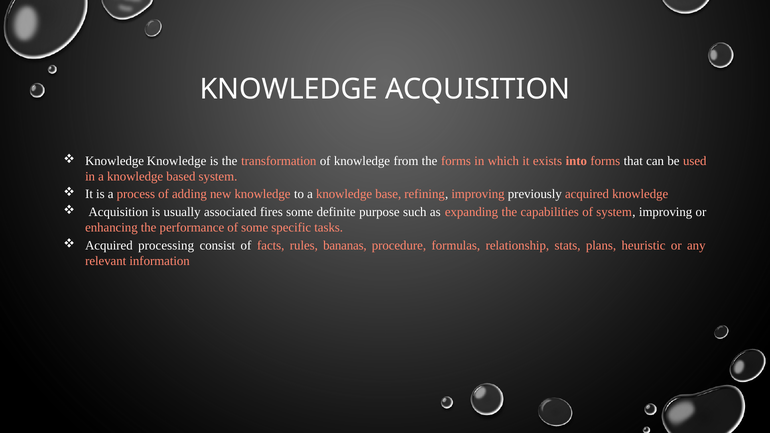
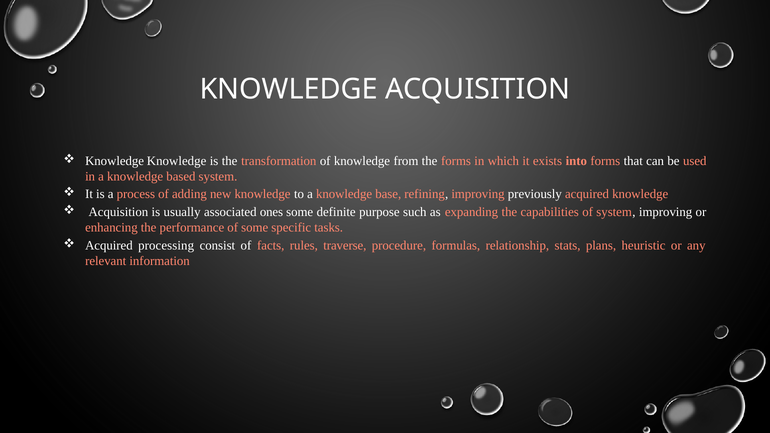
fires: fires -> ones
bananas: bananas -> traverse
